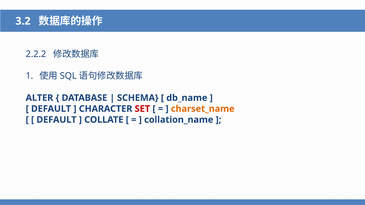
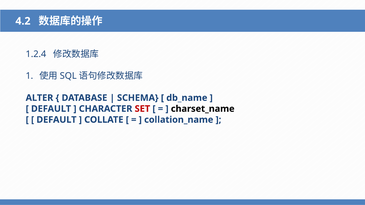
3.2: 3.2 -> 4.2
2.2.2: 2.2.2 -> 1.2.4
charset_name colour: orange -> black
